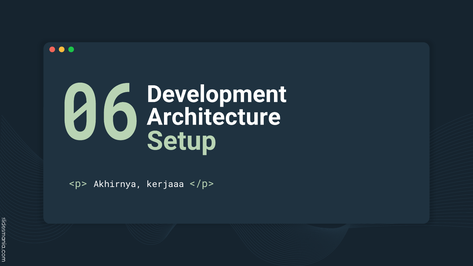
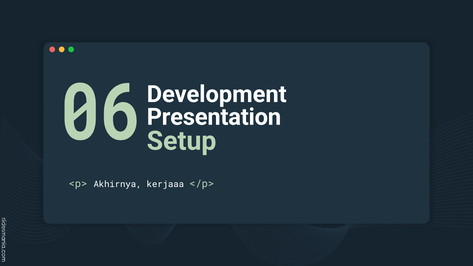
Architecture: Architecture -> Presentation
